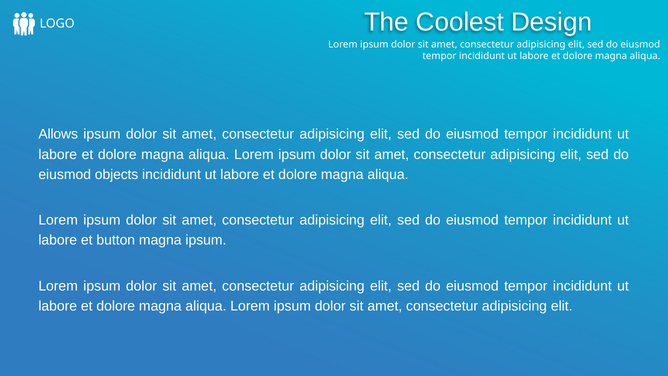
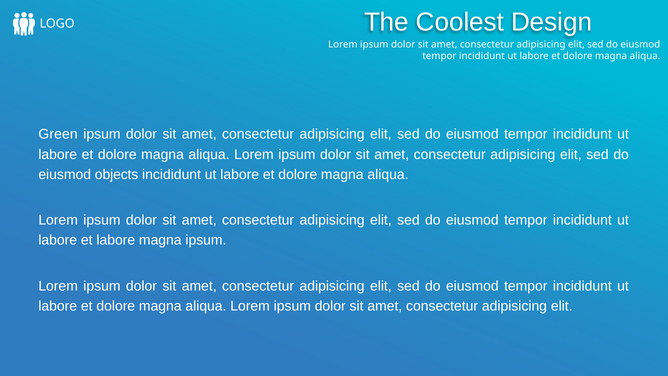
Allows: Allows -> Green
et button: button -> labore
